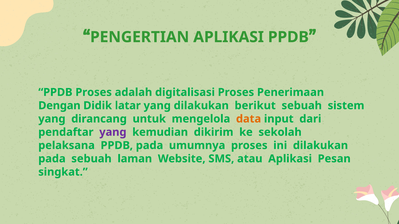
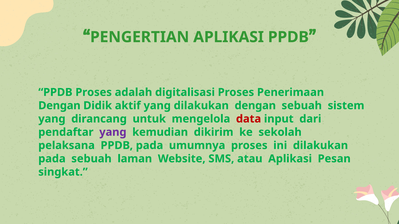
latar: latar -> aktif
dilakukan berikut: berikut -> dengan
data colour: orange -> red
